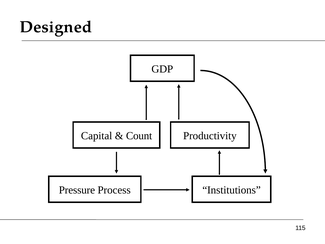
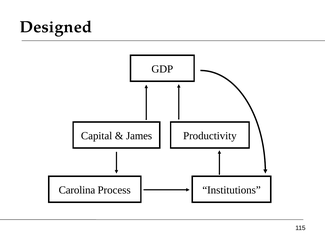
Count: Count -> James
Pressure: Pressure -> Carolina
